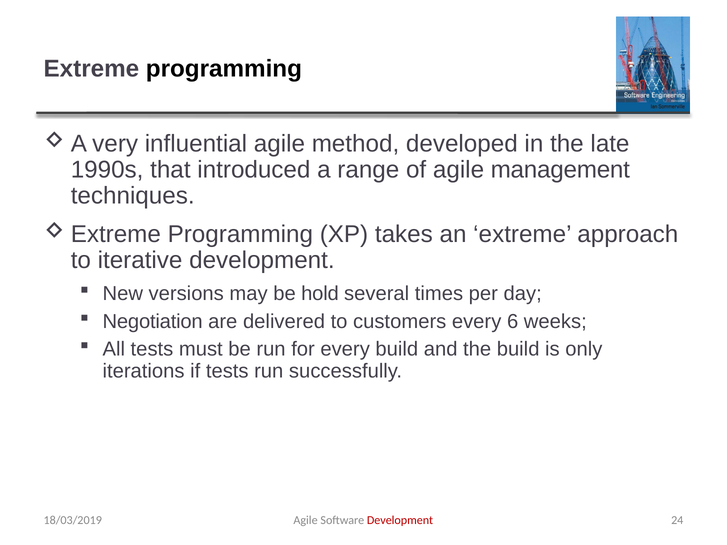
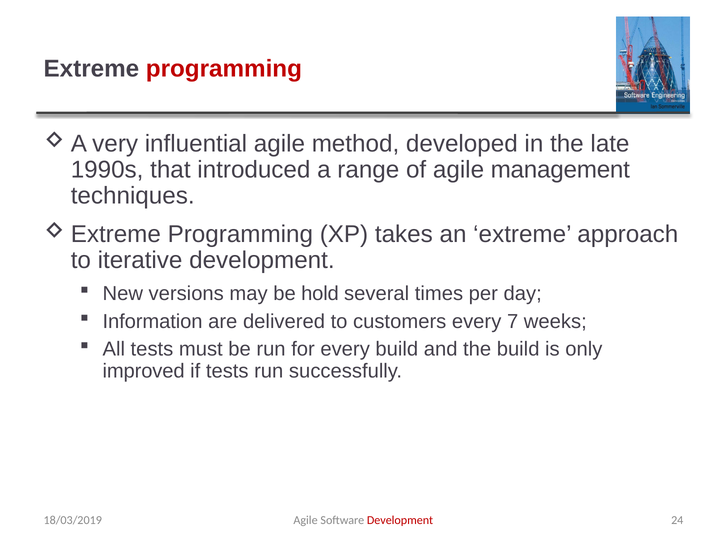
programming at (224, 69) colour: black -> red
Negotiation: Negotiation -> Information
6: 6 -> 7
iterations: iterations -> improved
